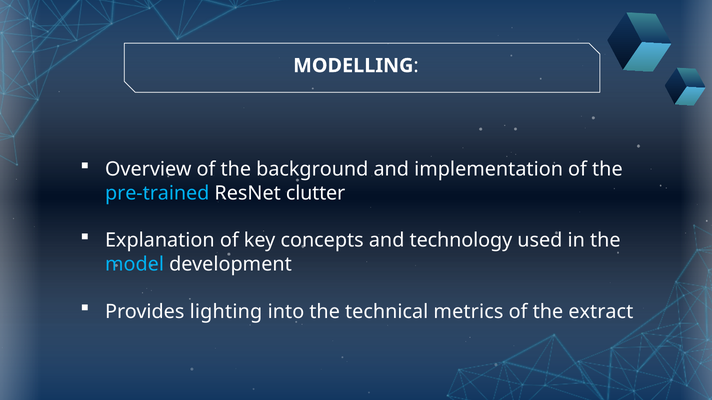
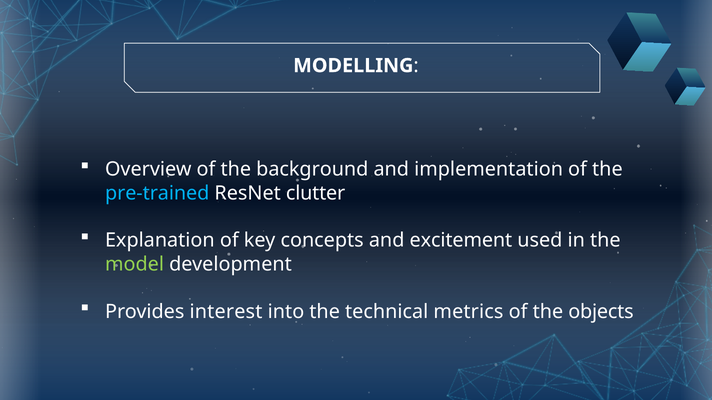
technology: technology -> excitement
model colour: light blue -> light green
lighting: lighting -> interest
extract: extract -> objects
